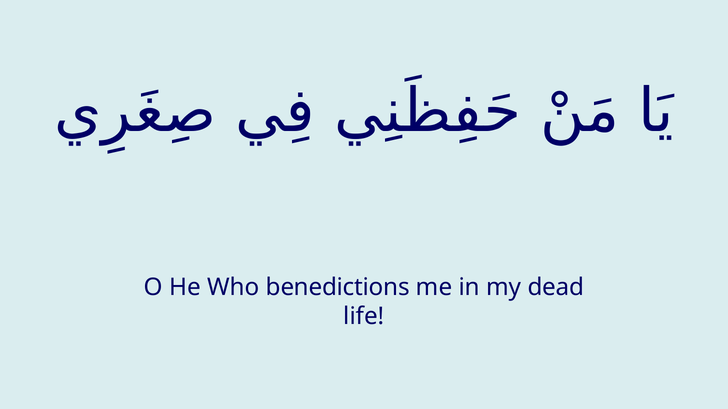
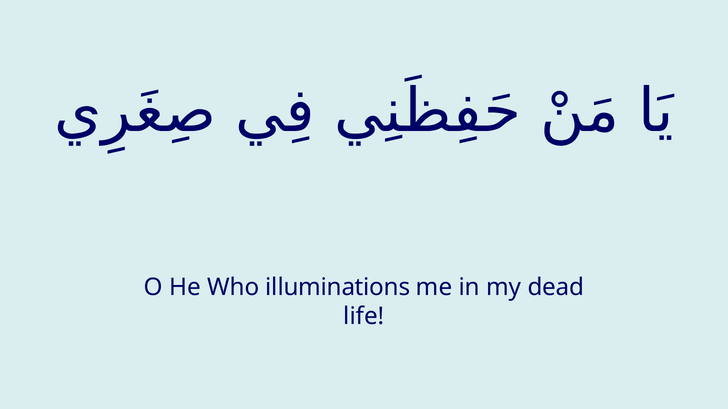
benedictions: benedictions -> illuminations
